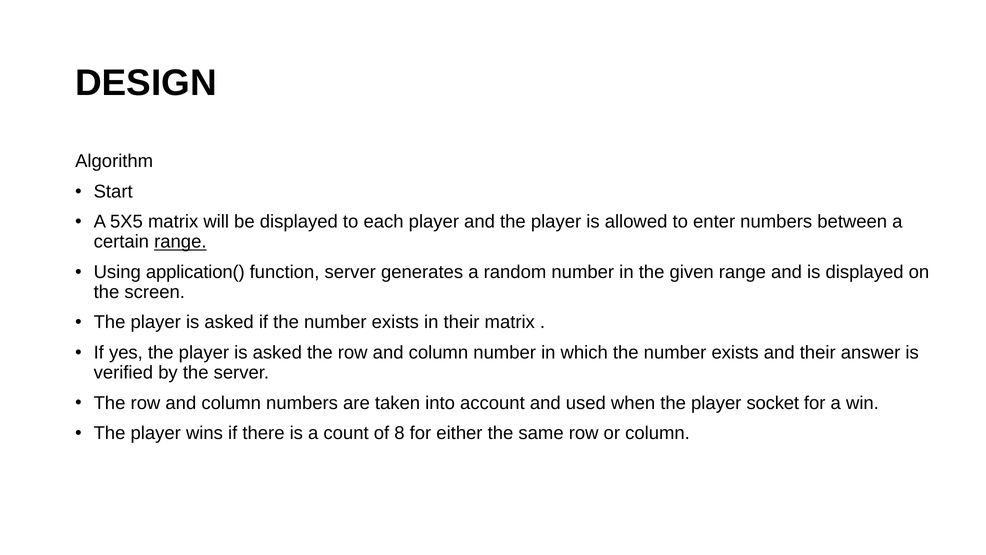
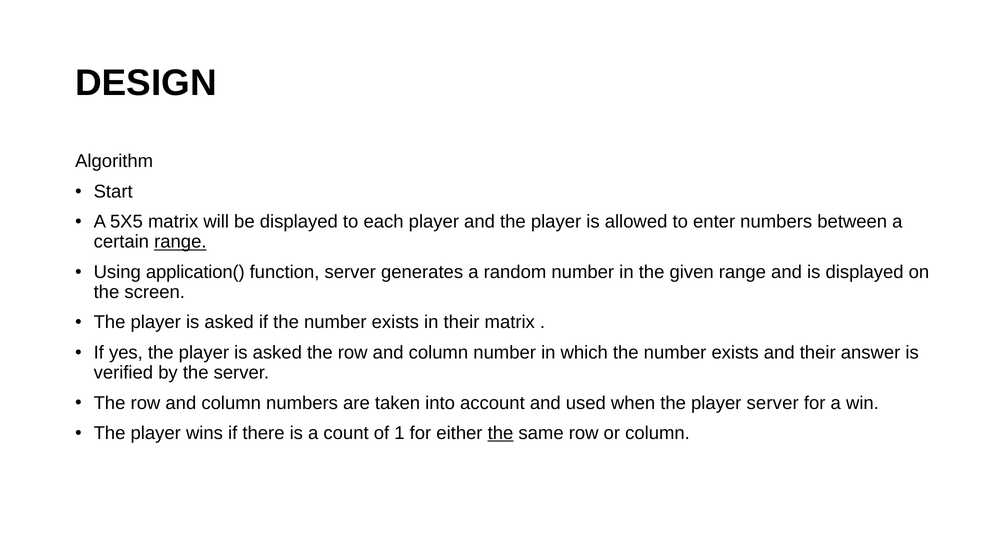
player socket: socket -> server
8: 8 -> 1
the at (500, 433) underline: none -> present
